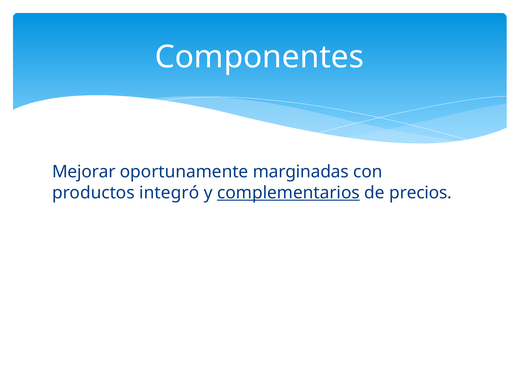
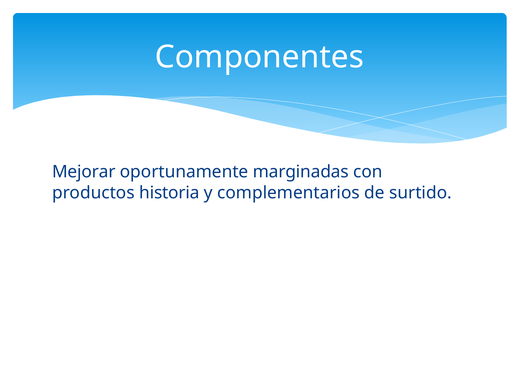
integró: integró -> historia
complementarios underline: present -> none
precios: precios -> surtido
